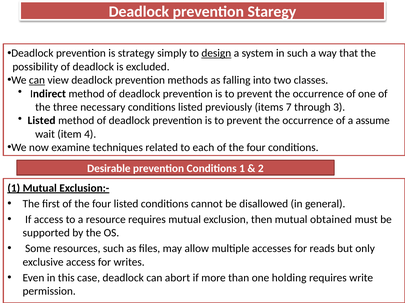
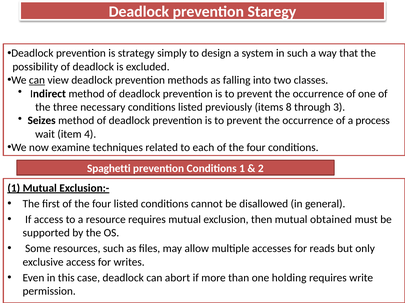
design underline: present -> none
7: 7 -> 8
Listed at (42, 121): Listed -> Seizes
assume: assume -> process
Desirable: Desirable -> Spaghetti
